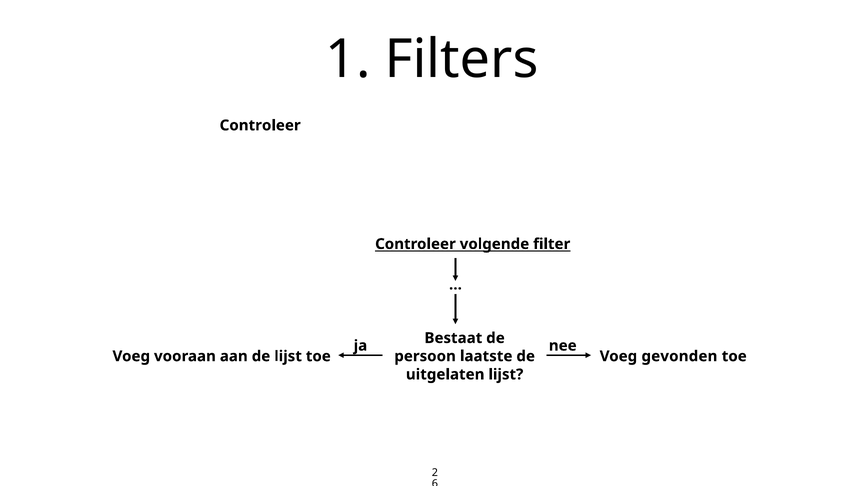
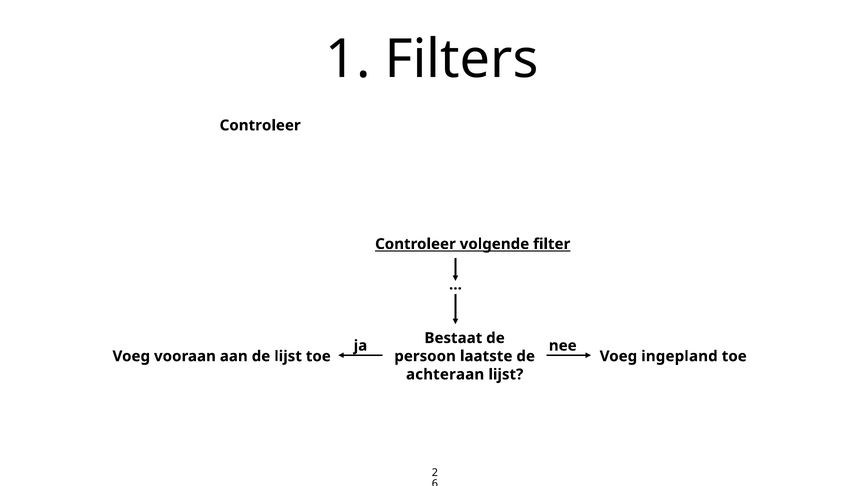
gevonden: gevonden -> ingepland
uitgelaten: uitgelaten -> achteraan
